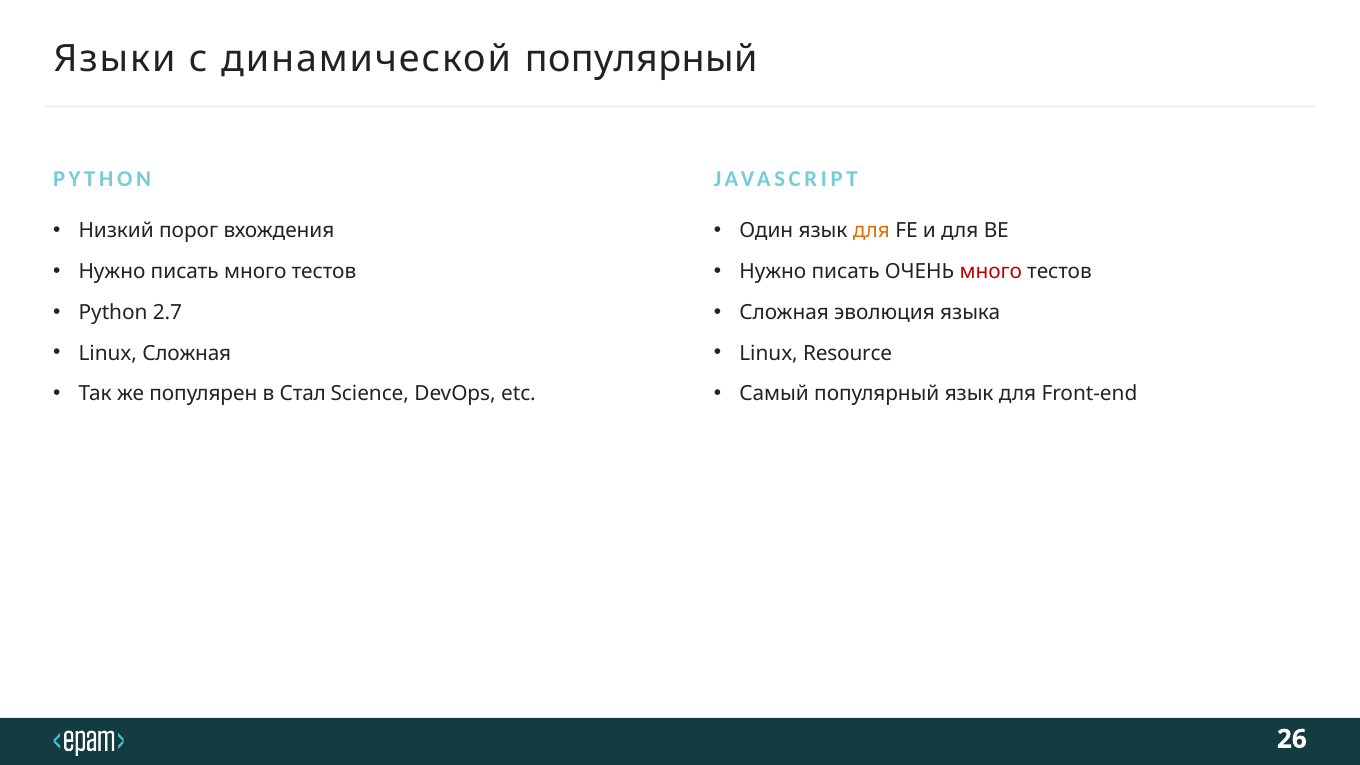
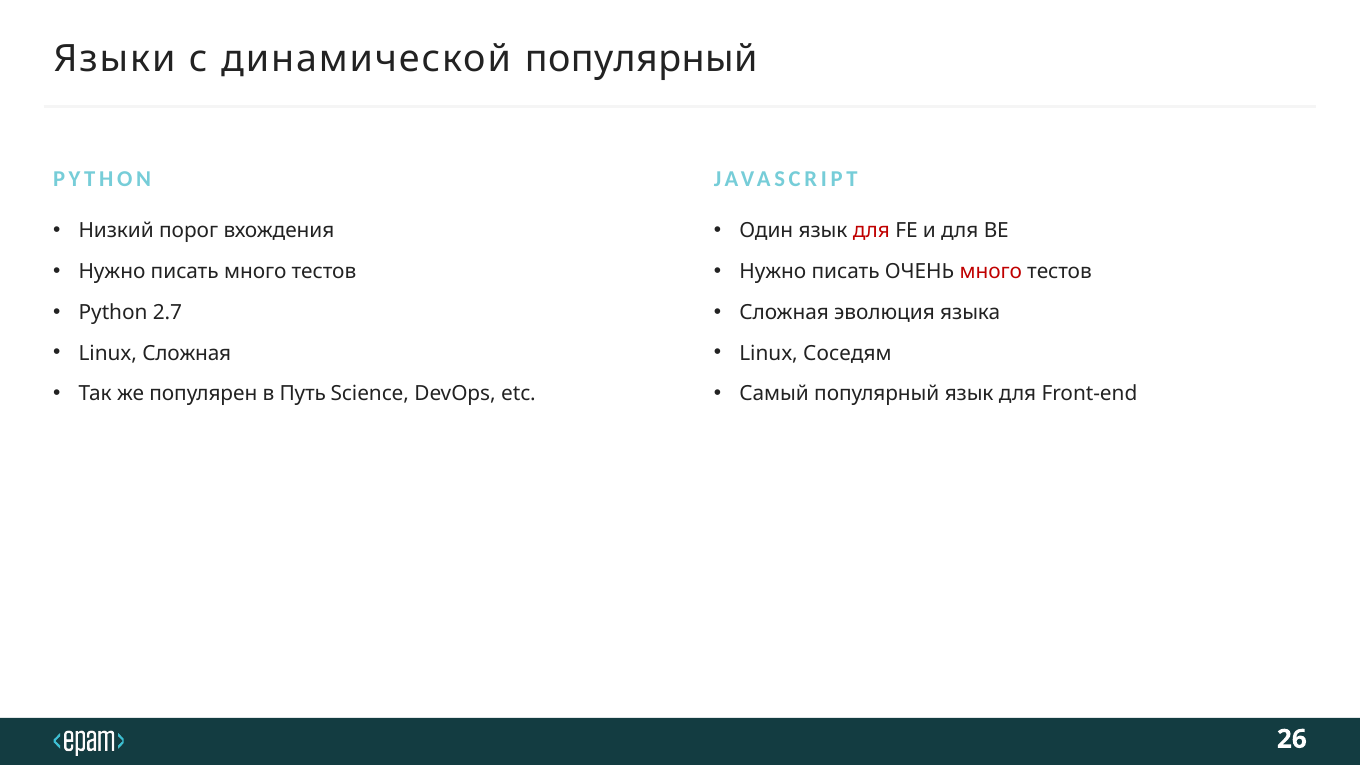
для at (871, 231) colour: orange -> red
Resource: Resource -> Соседям
Стал: Стал -> Путь
